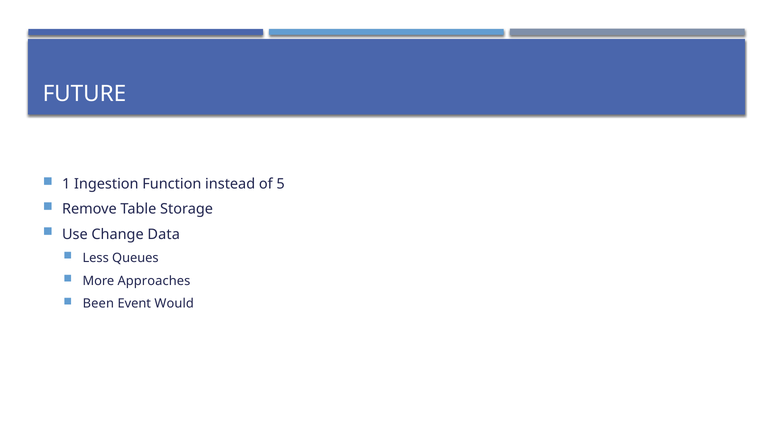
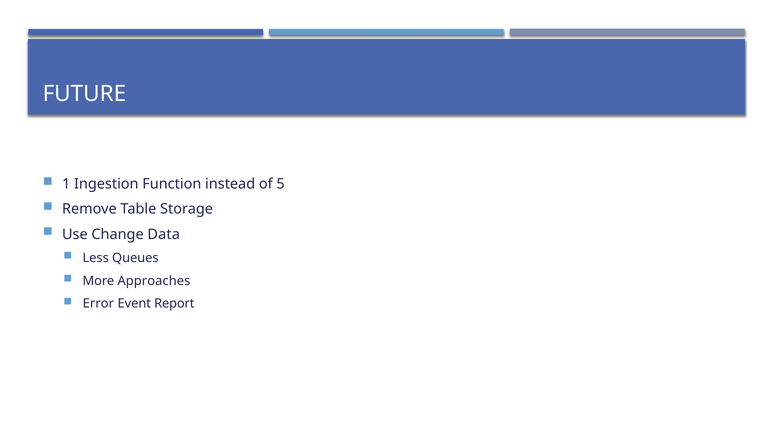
Been: Been -> Error
Would: Would -> Report
